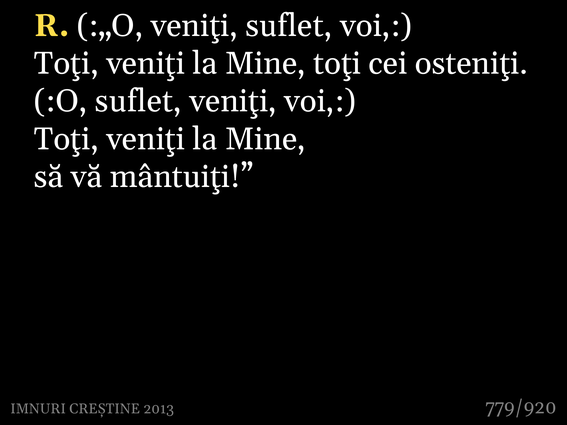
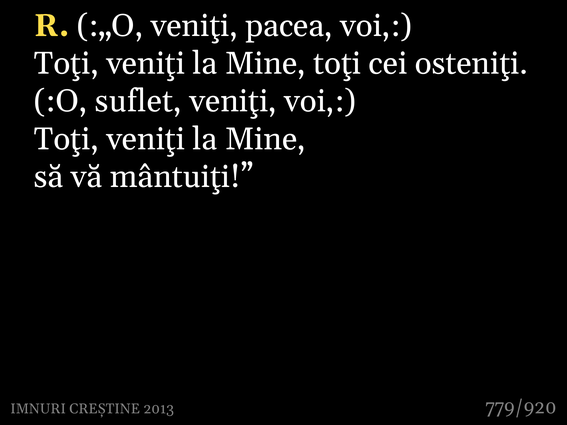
veniţi suflet: suflet -> pacea
